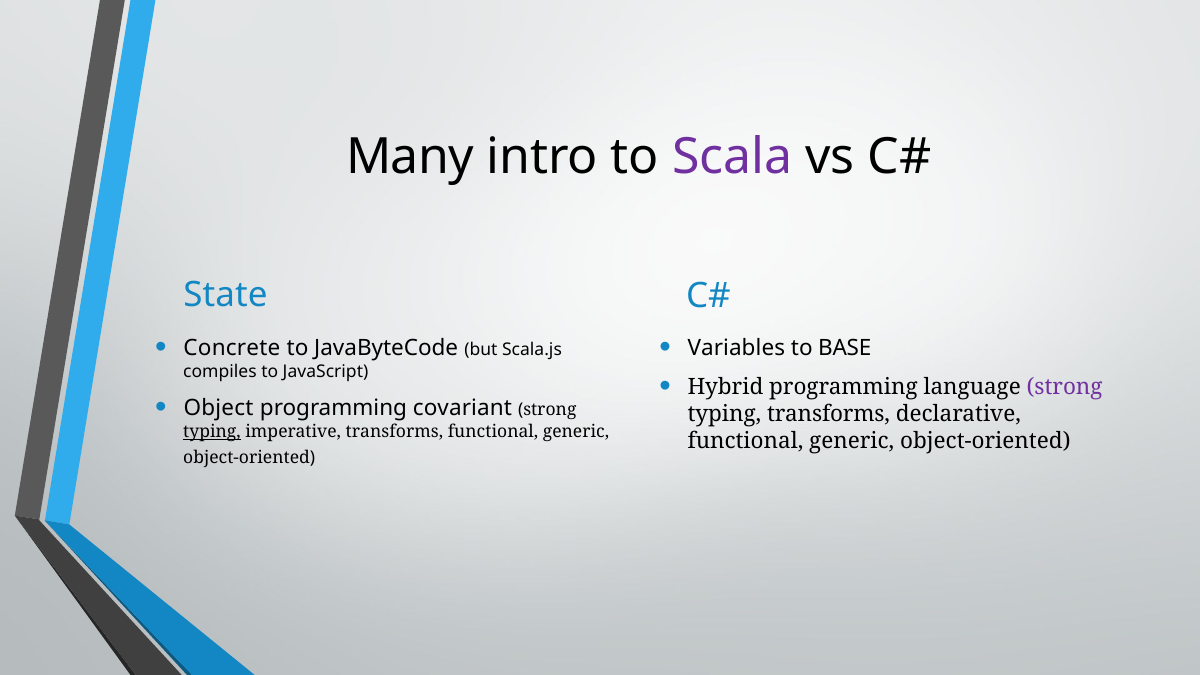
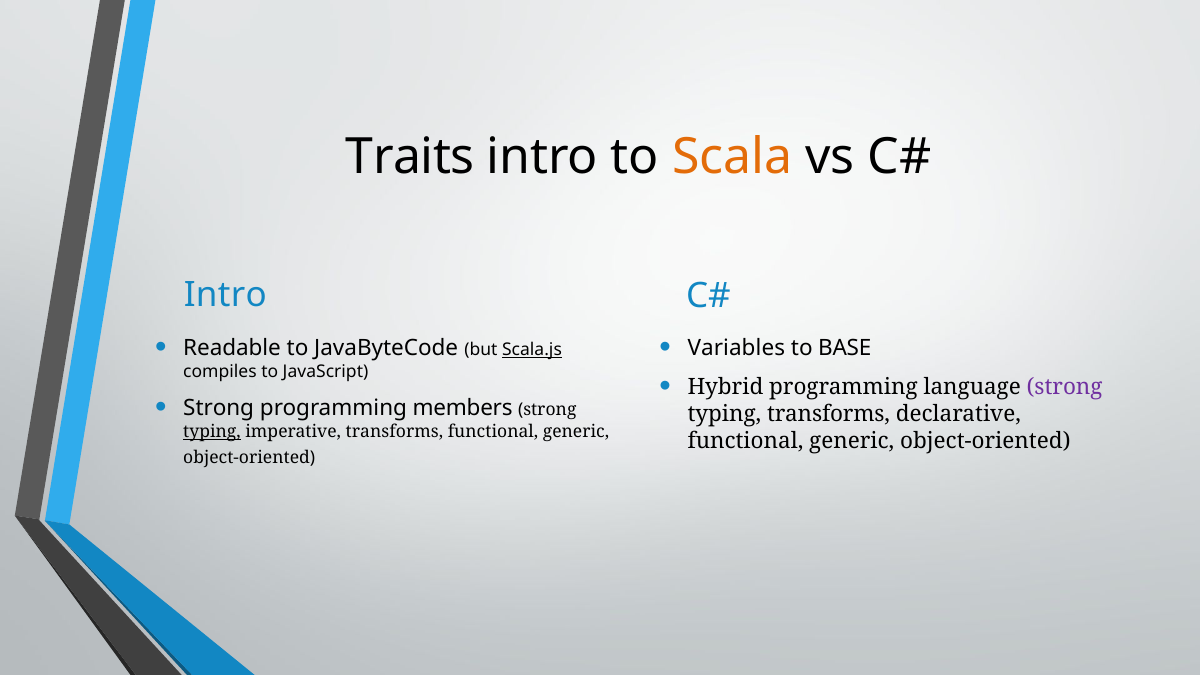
Many: Many -> Traits
Scala colour: purple -> orange
State at (225, 295): State -> Intro
Concrete: Concrete -> Readable
Scala.js underline: none -> present
Object at (219, 408): Object -> Strong
covariant: covariant -> members
